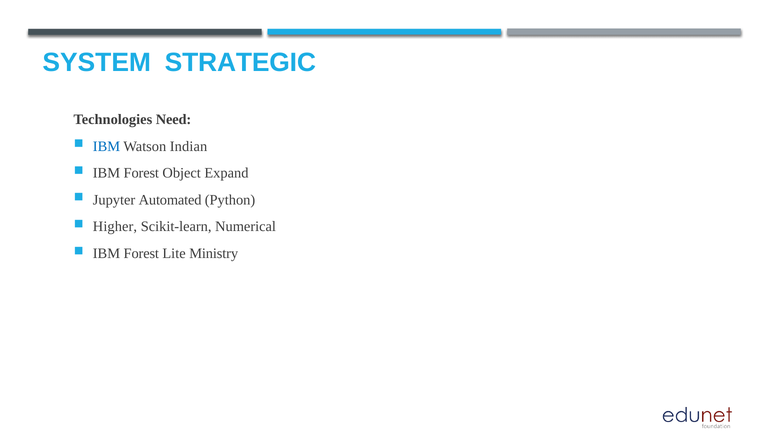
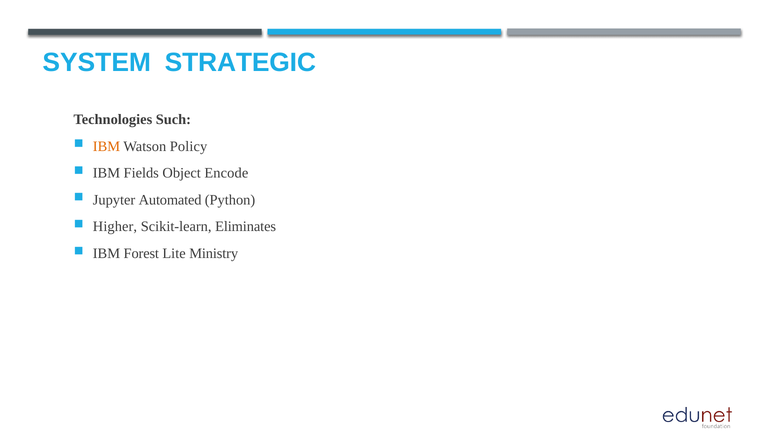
Need: Need -> Such
IBM at (106, 146) colour: blue -> orange
Indian: Indian -> Policy
Forest at (141, 173): Forest -> Fields
Expand: Expand -> Encode
Numerical: Numerical -> Eliminates
